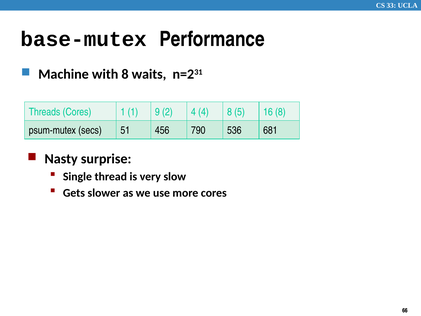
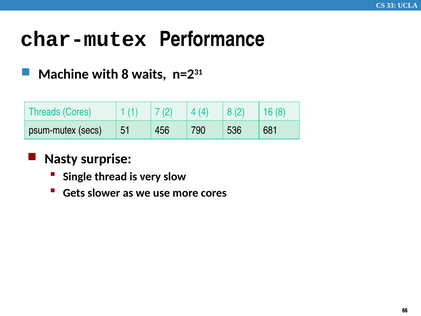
base-mutex: base-mutex -> char-mutex
9: 9 -> 7
8 5: 5 -> 2
